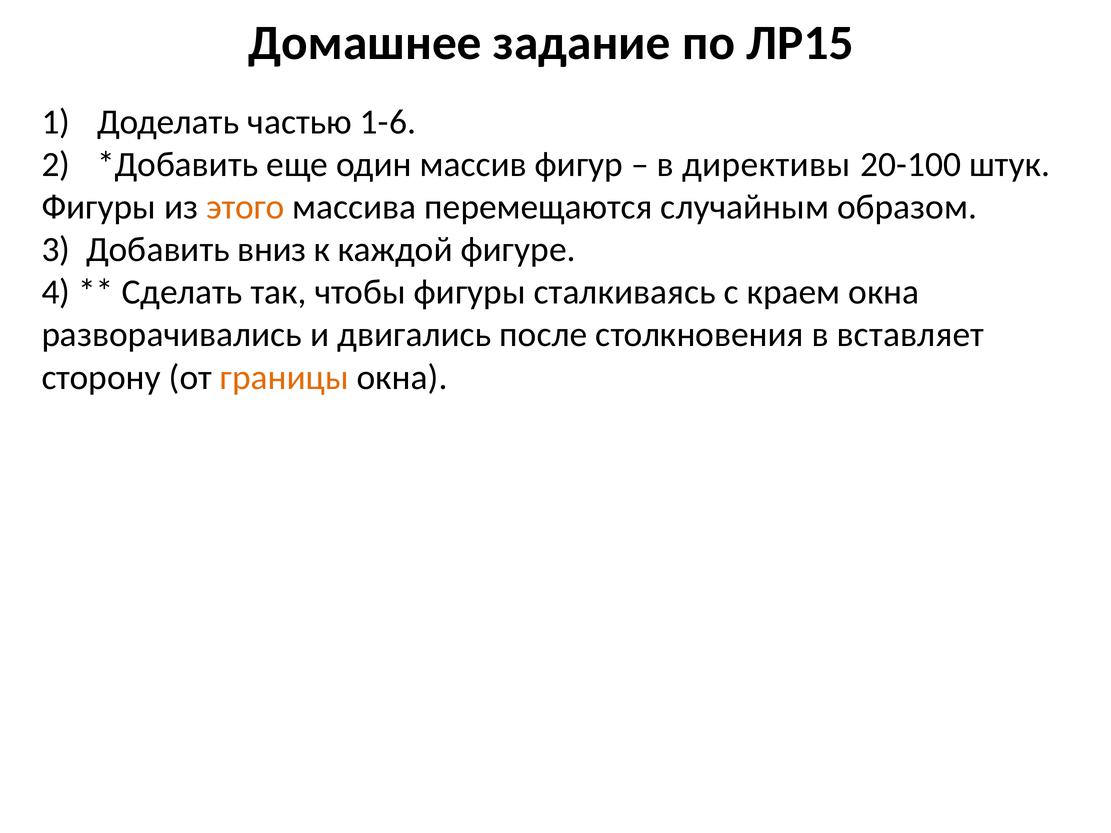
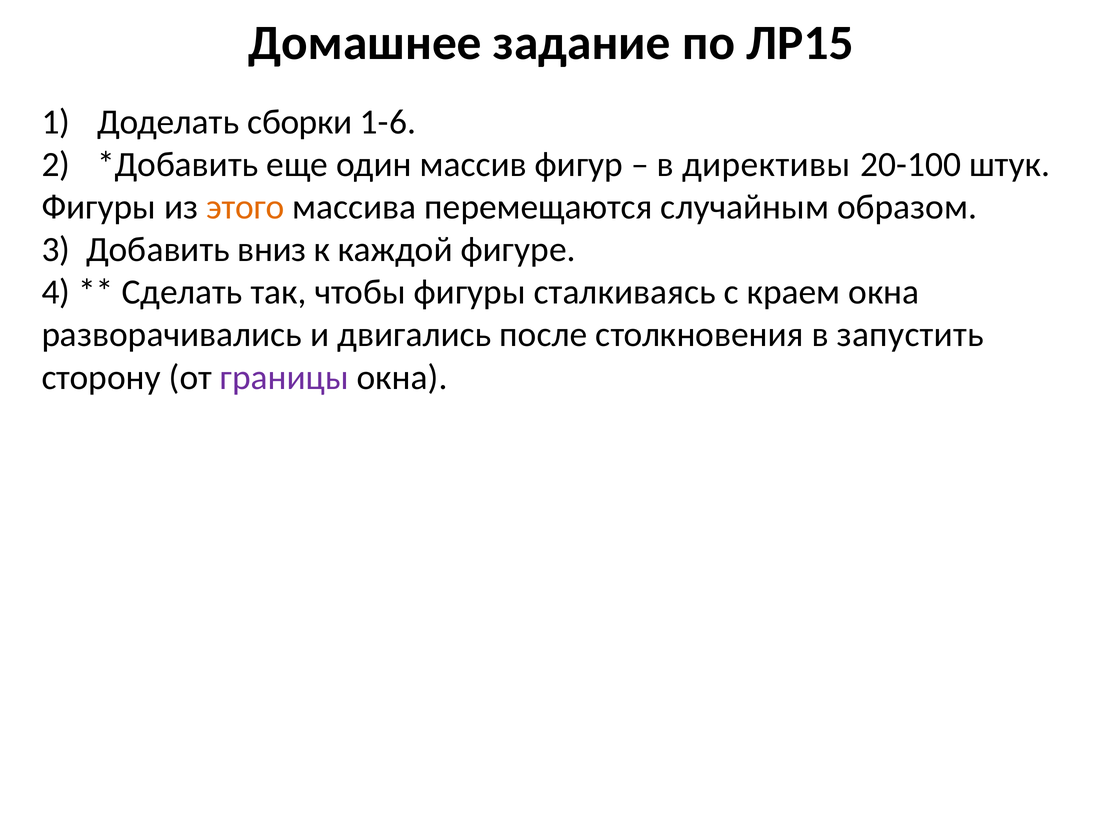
частью: частью -> сборки
вставляет: вставляет -> запустить
границы colour: orange -> purple
